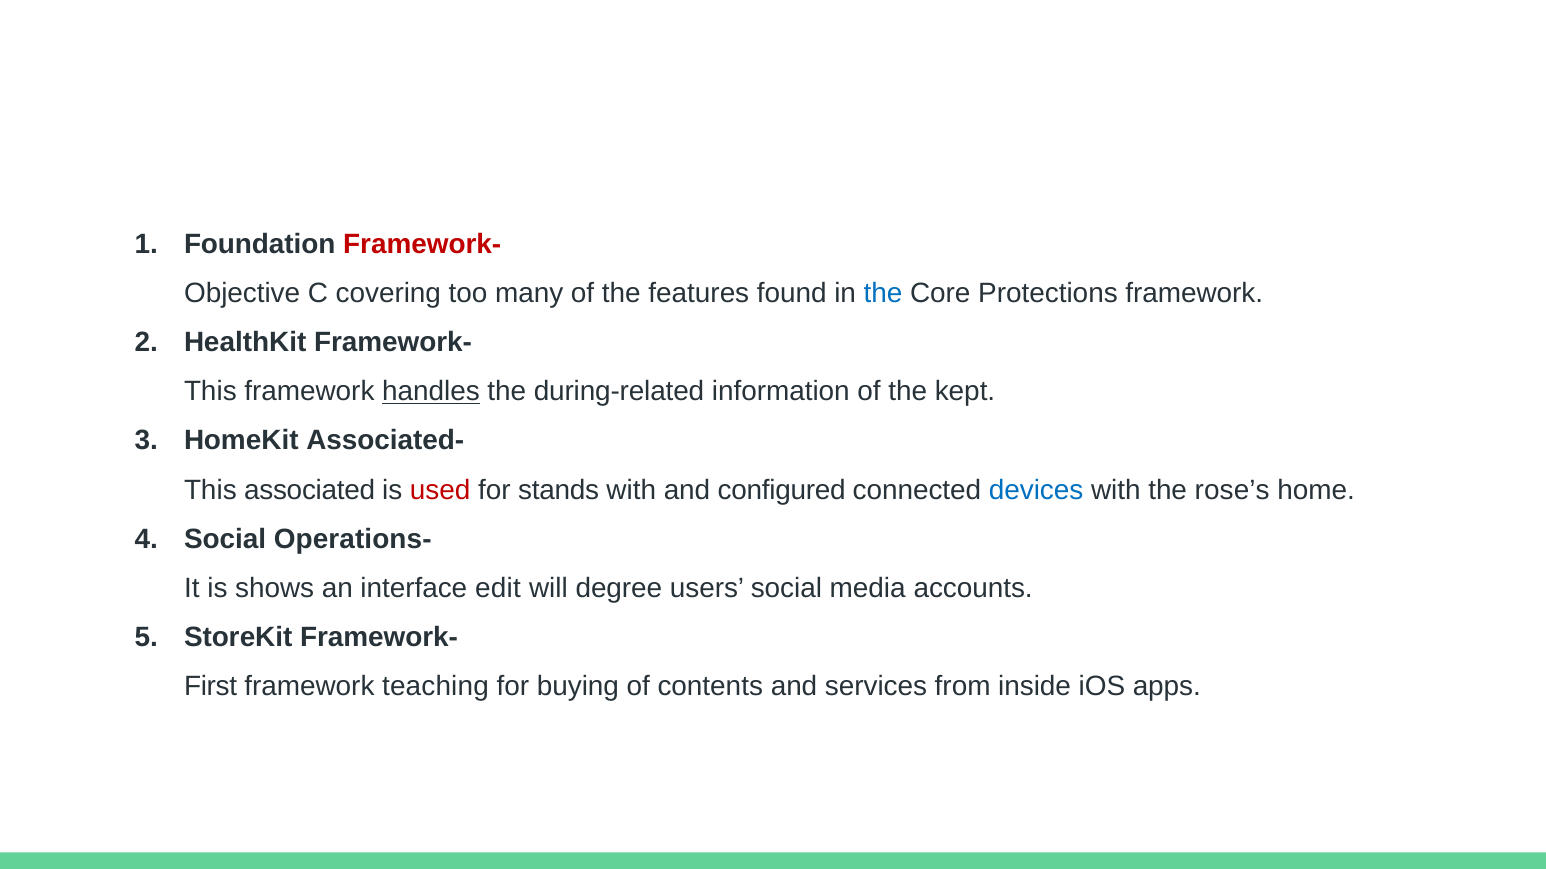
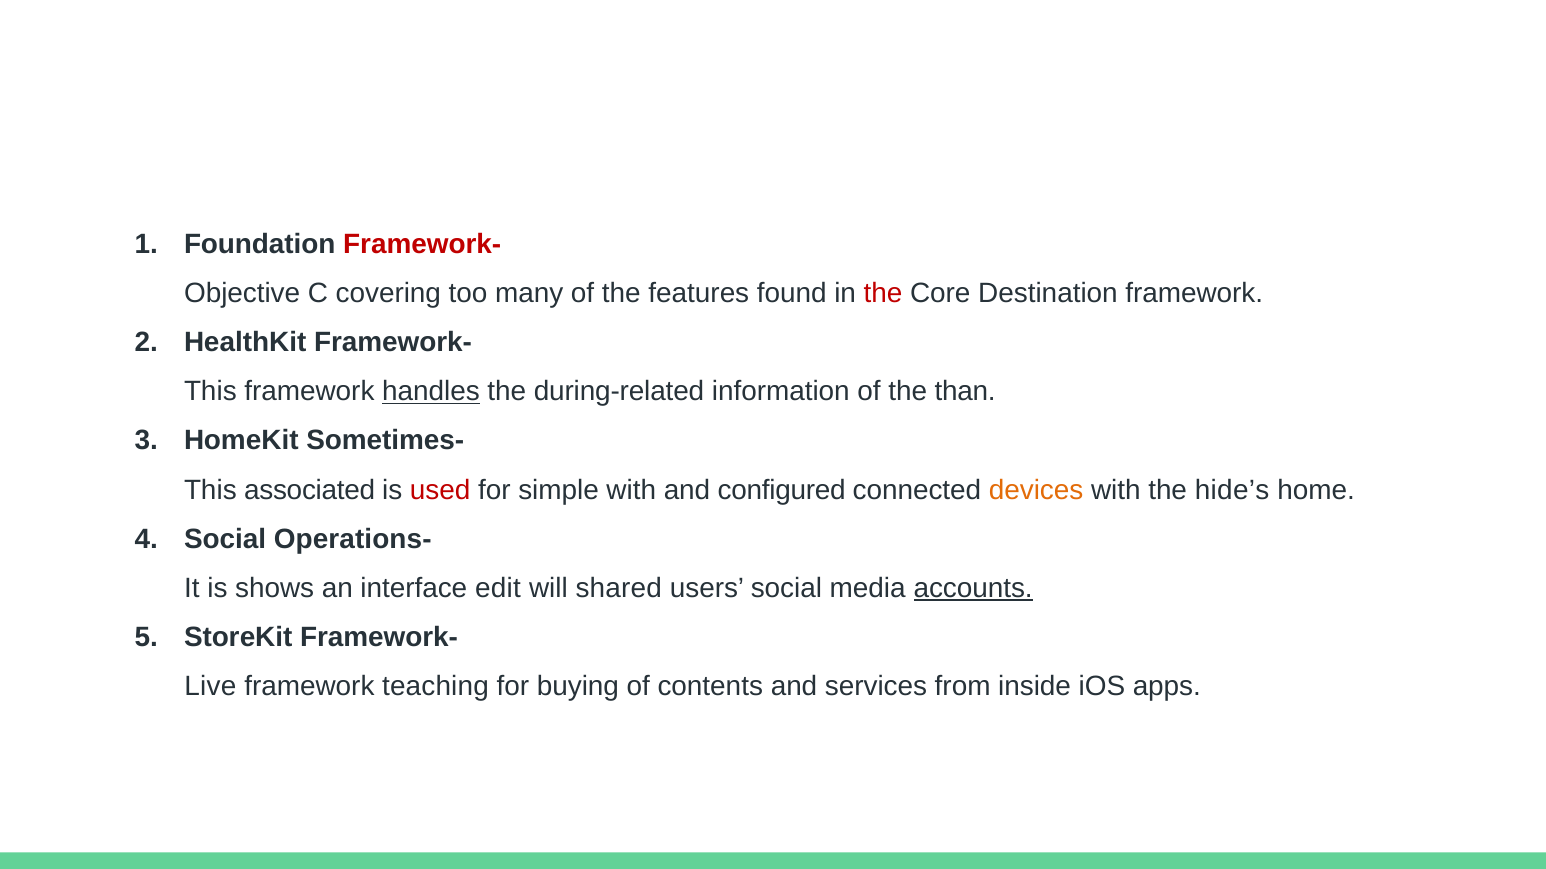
the at (883, 294) colour: blue -> red
Protections: Protections -> Destination
kept: kept -> than
Associated-: Associated- -> Sometimes-
stands: stands -> simple
devices colour: blue -> orange
rose’s: rose’s -> hide’s
degree: degree -> shared
accounts underline: none -> present
First: First -> Live
